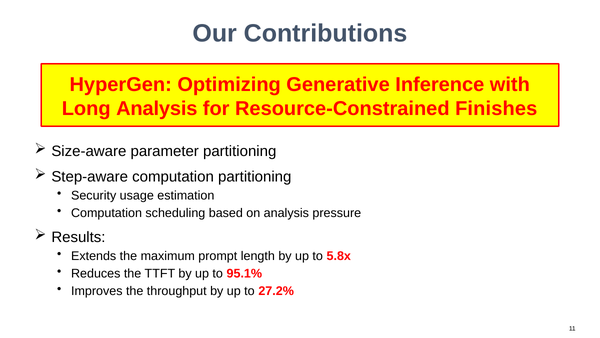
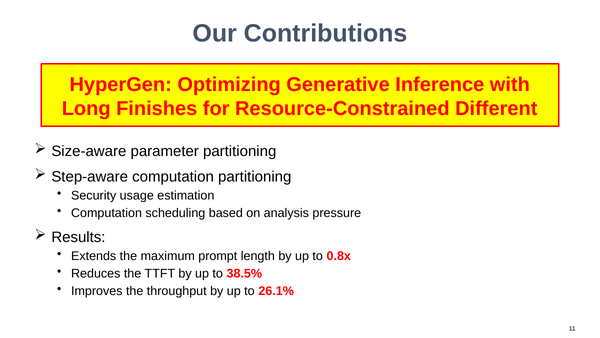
Long Analysis: Analysis -> Finishes
Finishes: Finishes -> Different
5.8x: 5.8x -> 0.8x
95.1%: 95.1% -> 38.5%
27.2%: 27.2% -> 26.1%
